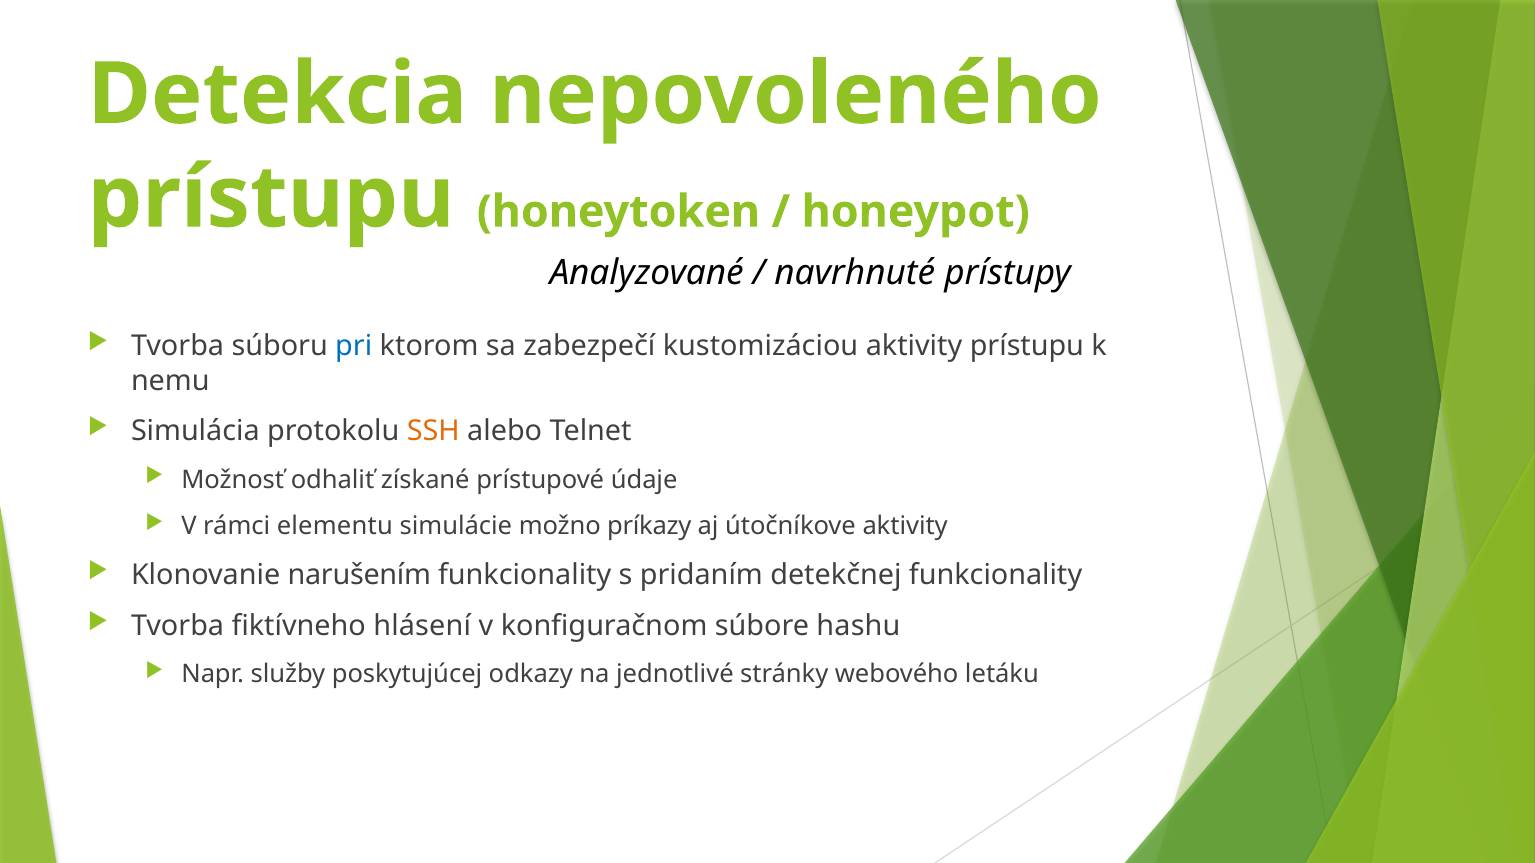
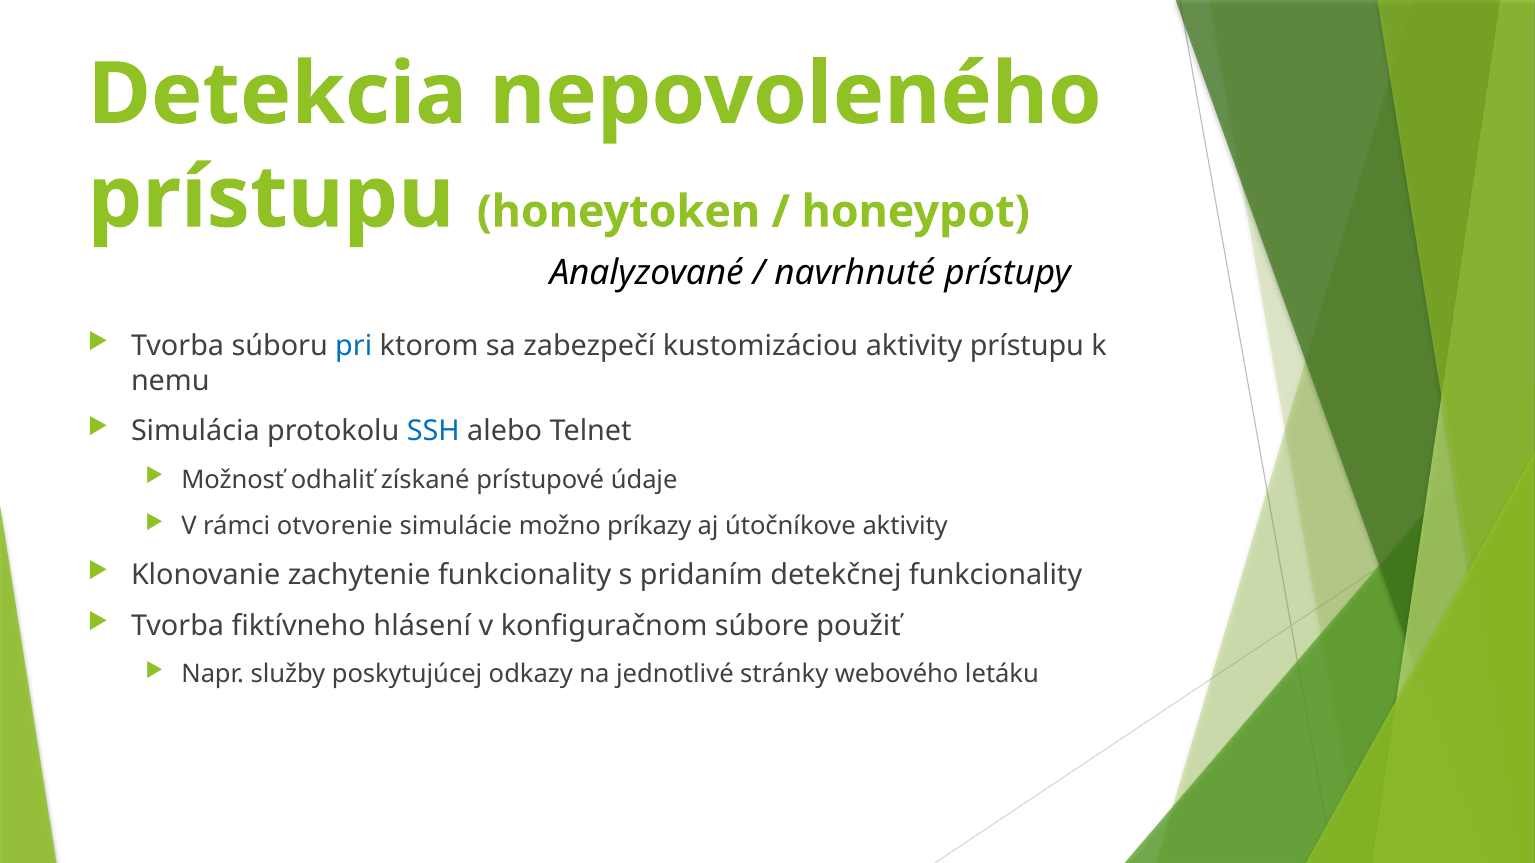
SSH colour: orange -> blue
elementu: elementu -> otvorenie
narušením: narušením -> zachytenie
hashu: hashu -> použiť
